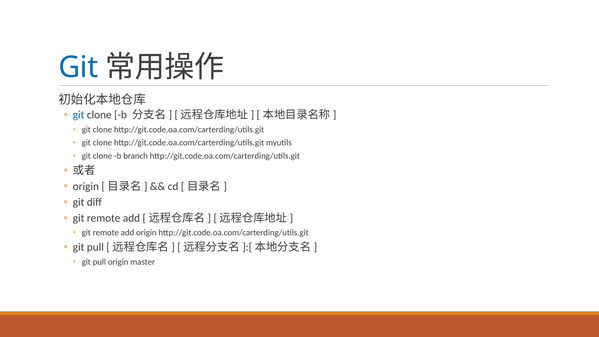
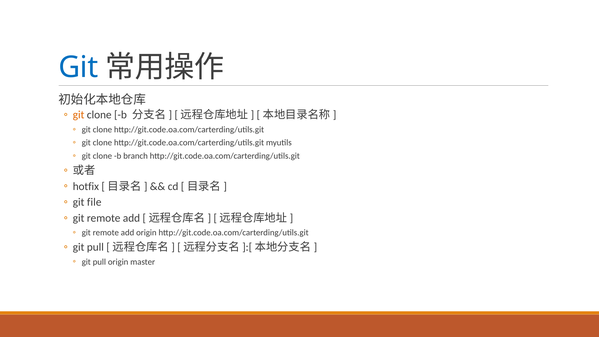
git at (79, 115) colour: blue -> orange
origin at (86, 186): origin -> hotfix
diff: diff -> file
